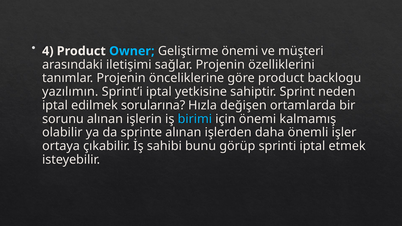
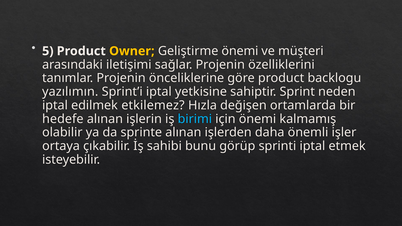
4: 4 -> 5
Owner colour: light blue -> yellow
sorularına: sorularına -> etkilemez
sorunu: sorunu -> hedefe
